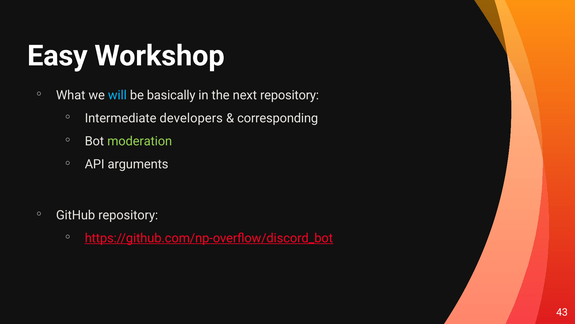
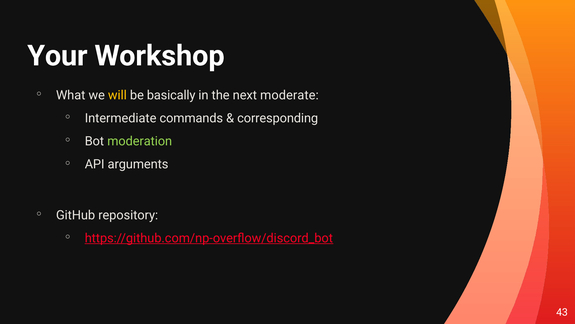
Easy: Easy -> Your
will colour: light blue -> yellow
next repository: repository -> moderate
developers: developers -> commands
